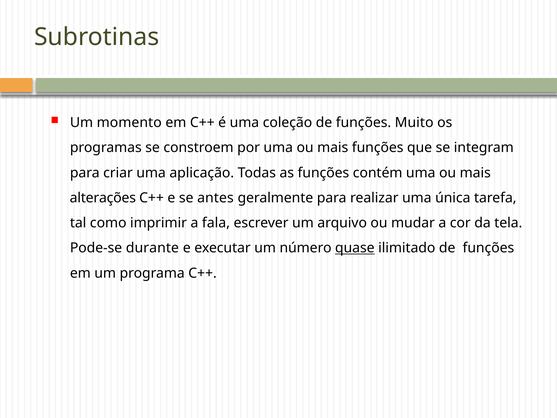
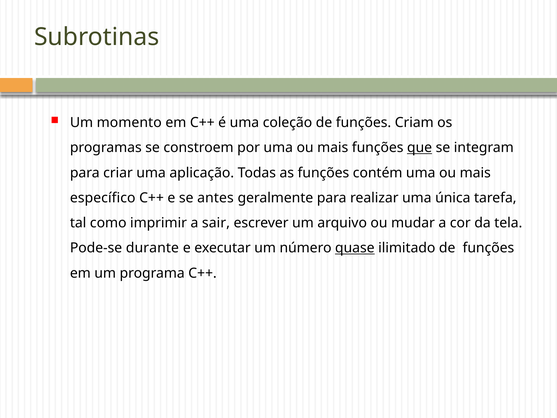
Muito: Muito -> Criam
que underline: none -> present
alterações: alterações -> específico
fala: fala -> sair
